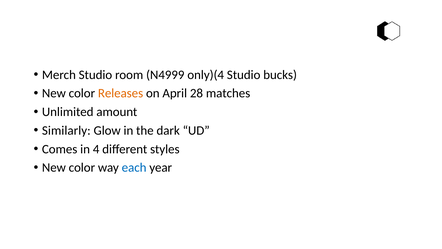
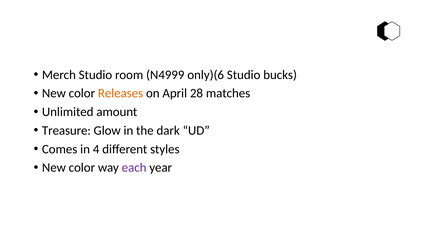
only)(4: only)(4 -> only)(6
Similarly: Similarly -> Treasure
each colour: blue -> purple
